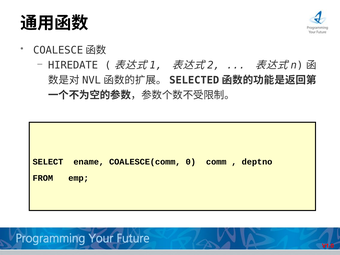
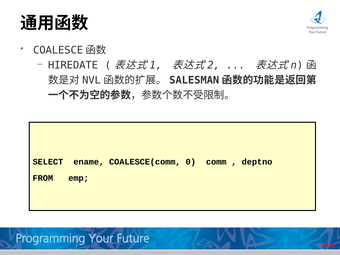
SELECTED: SELECTED -> SALESMAN
